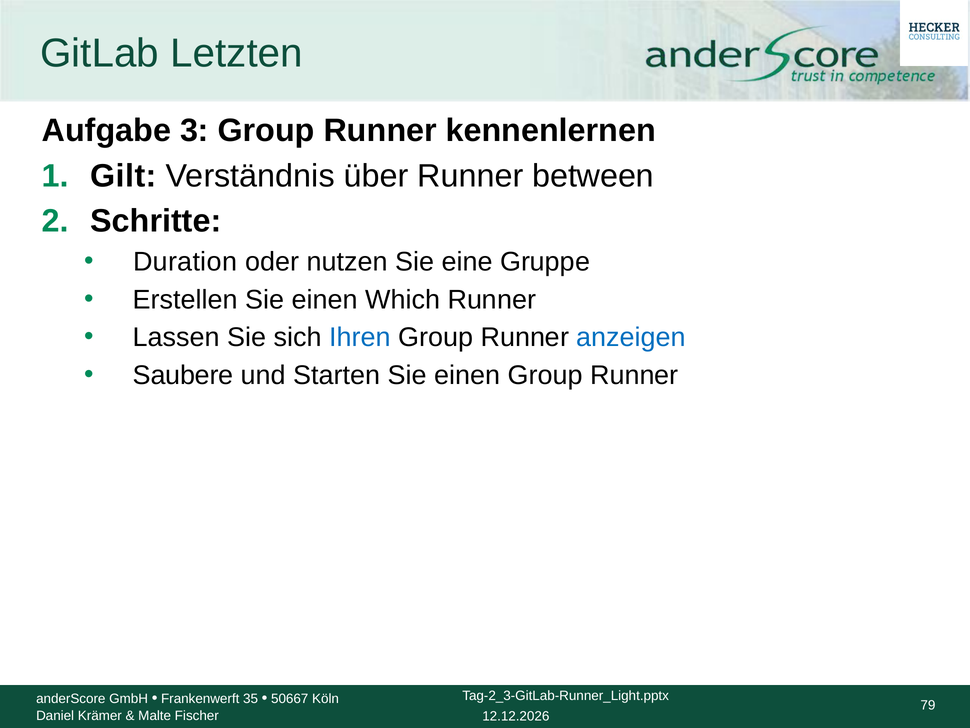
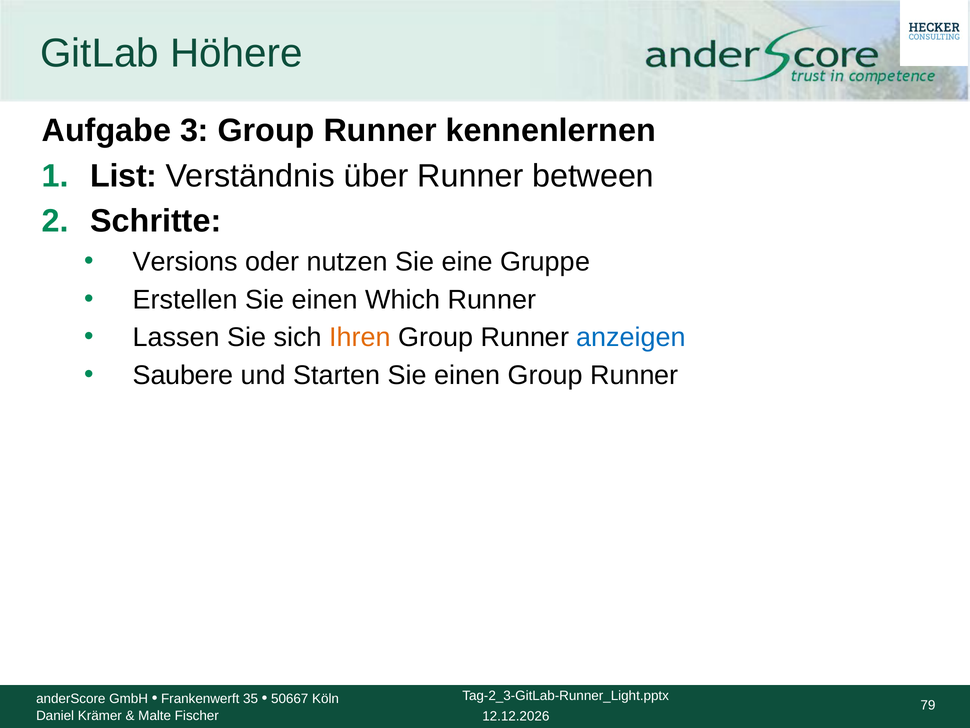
Letzten: Letzten -> Höhere
Gilt: Gilt -> List
Duration: Duration -> Versions
Ihren colour: blue -> orange
